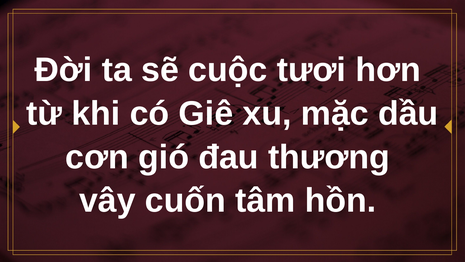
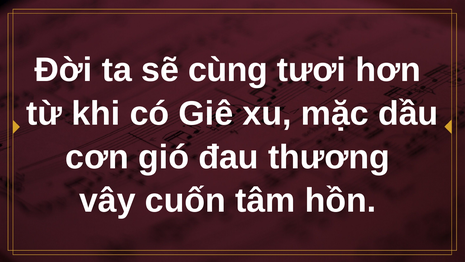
cuộc: cuộc -> cùng
